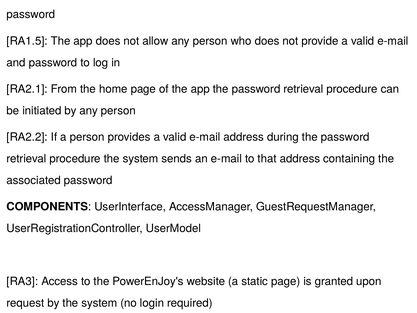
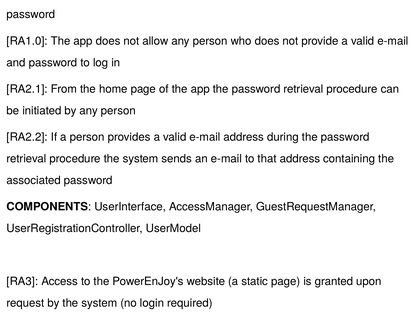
RA1.5: RA1.5 -> RA1.0
